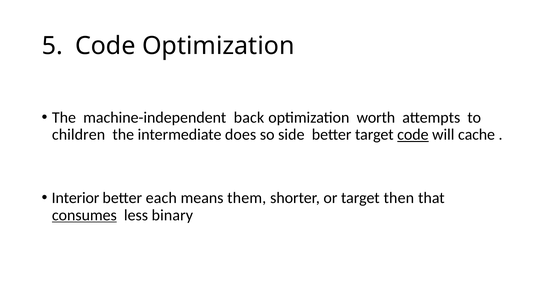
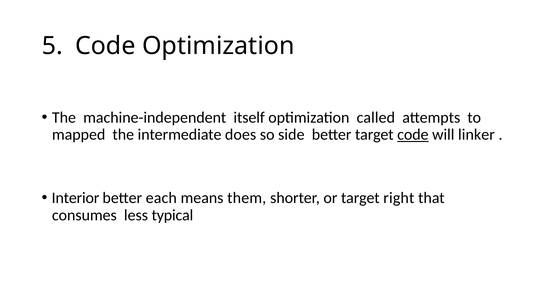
back: back -> itself
worth: worth -> called
children: children -> mapped
cache: cache -> linker
then: then -> right
consumes underline: present -> none
binary: binary -> typical
